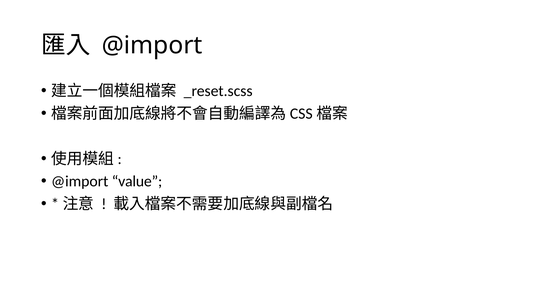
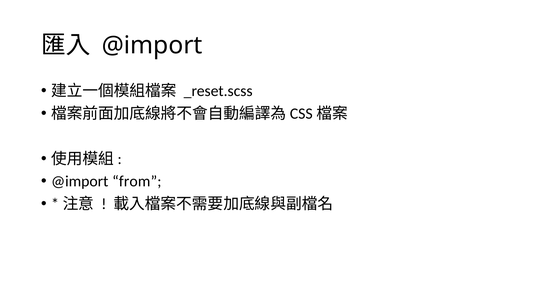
value: value -> from
